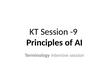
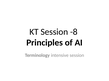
-9: -9 -> -8
